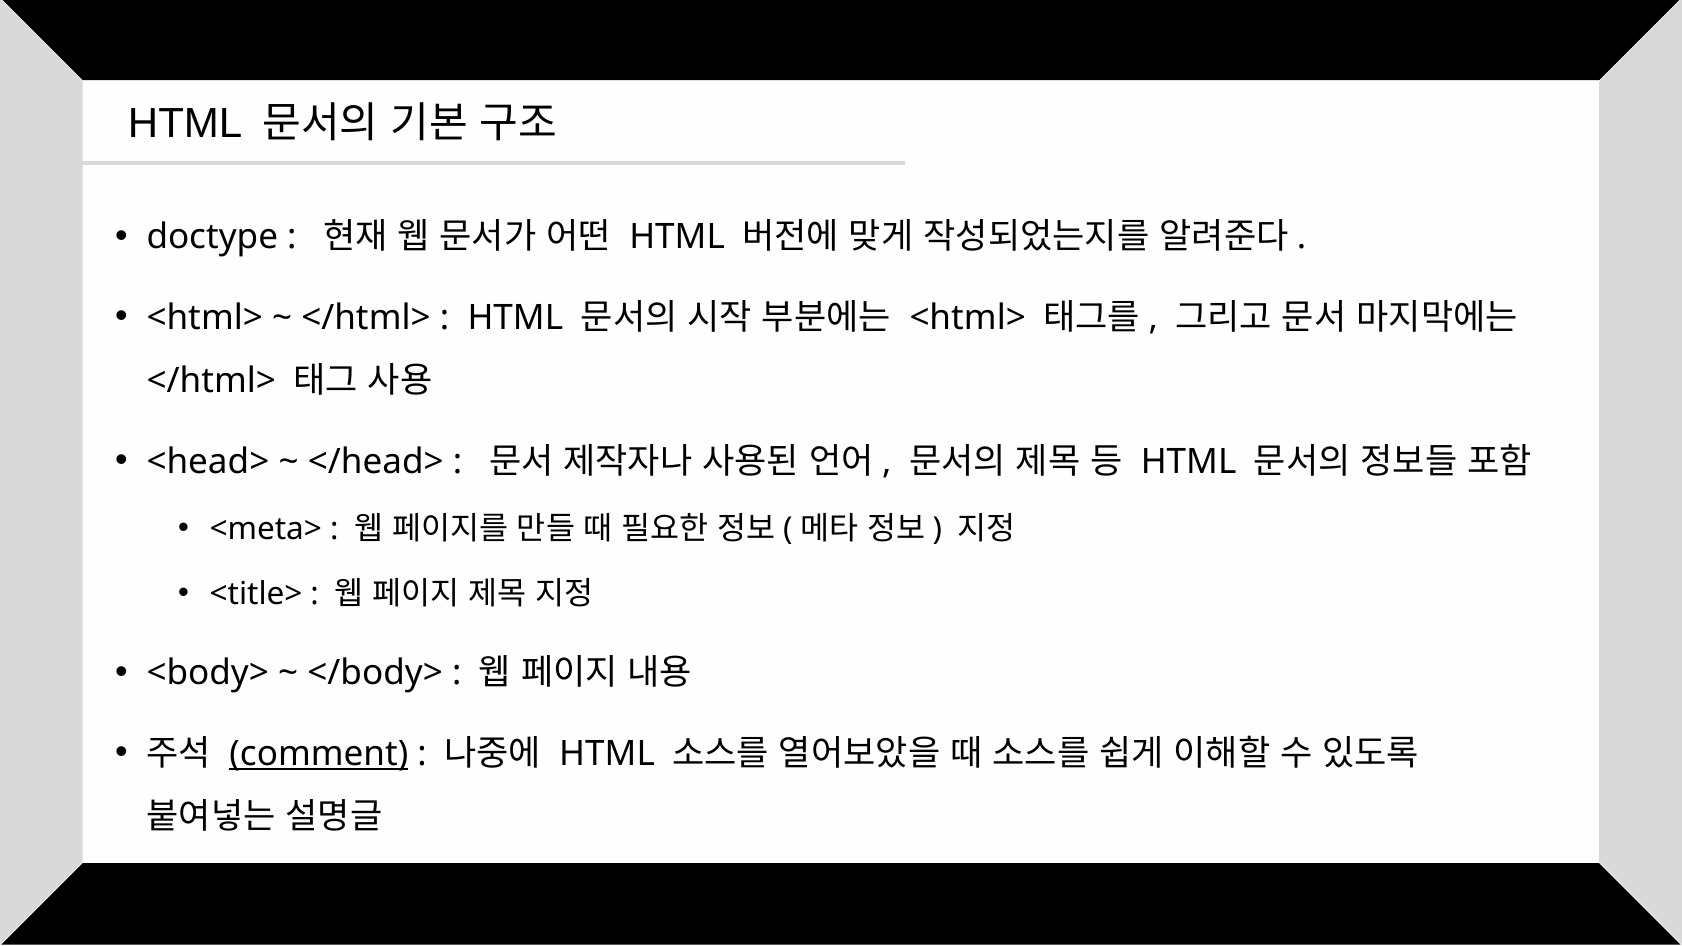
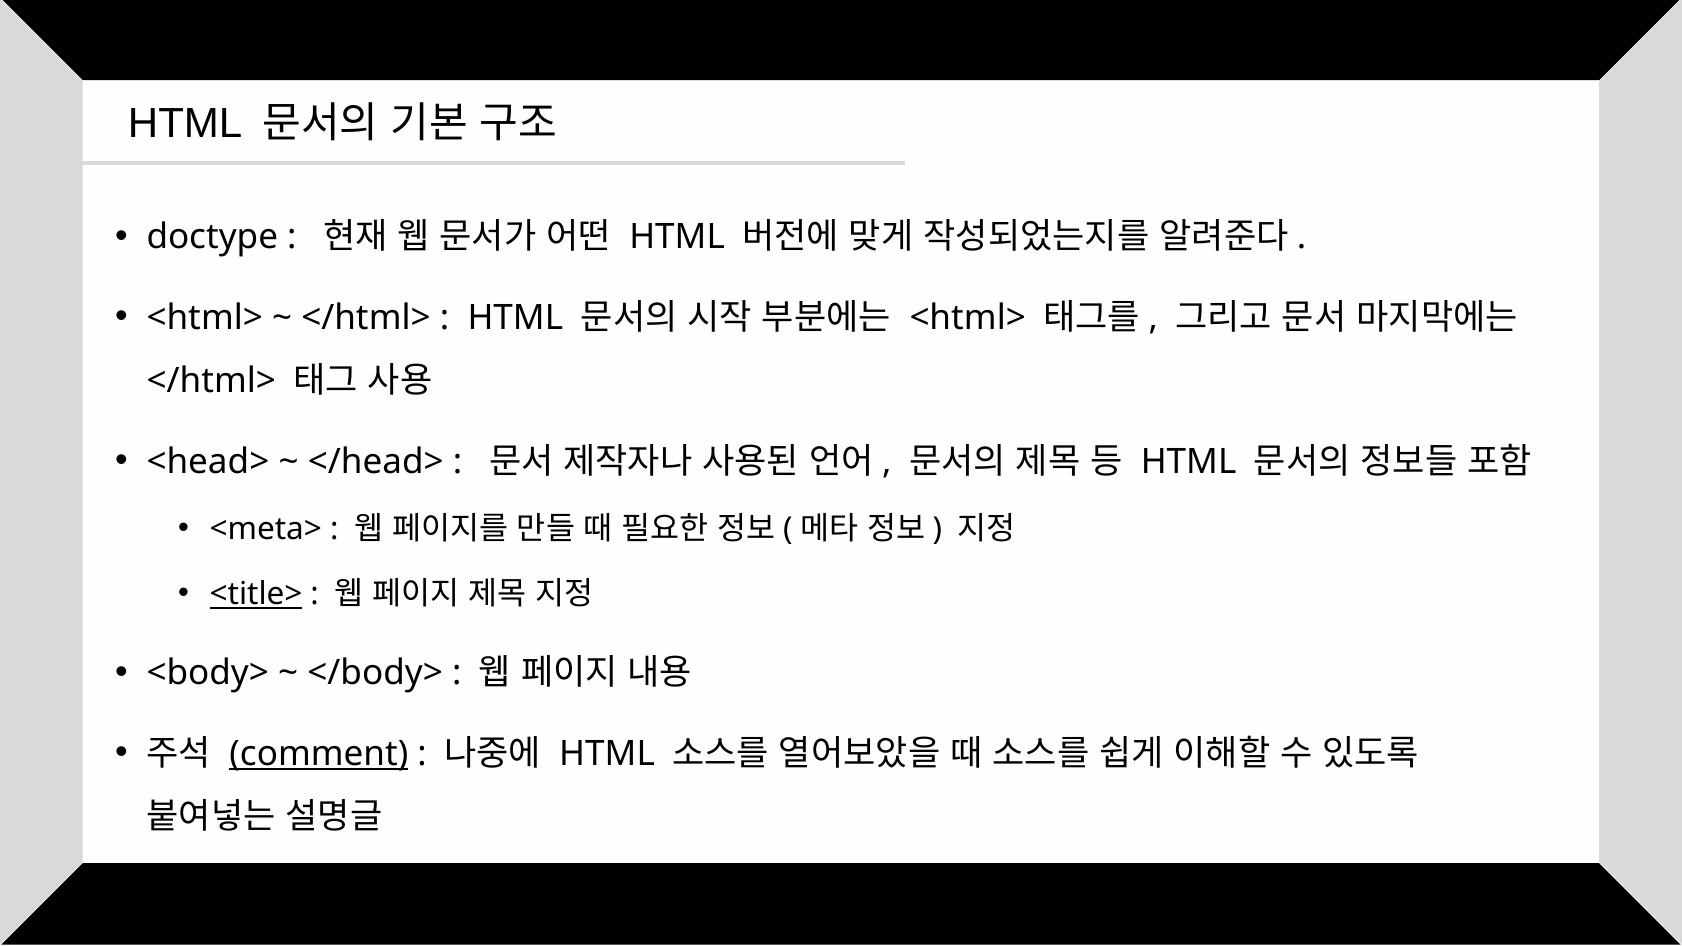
<title> underline: none -> present
